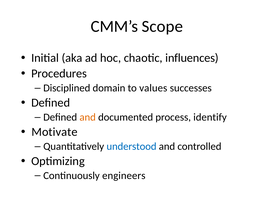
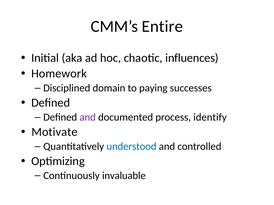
Scope: Scope -> Entire
Procedures: Procedures -> Homework
values: values -> paying
and at (88, 117) colour: orange -> purple
engineers: engineers -> invaluable
